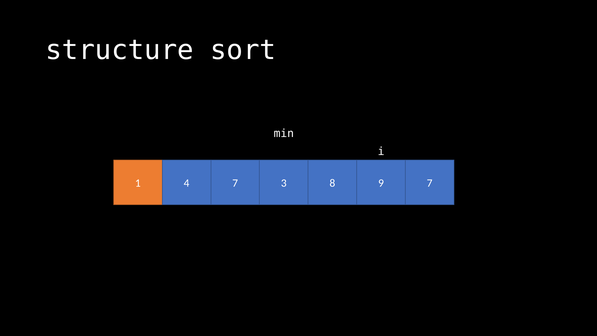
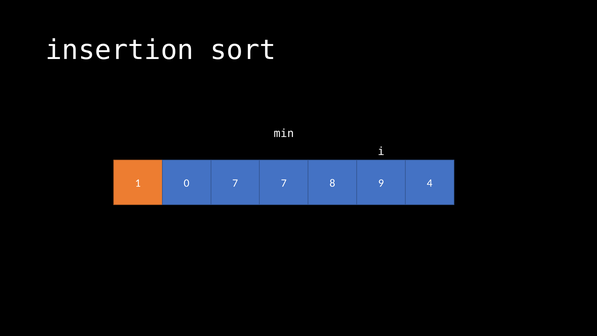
structure: structure -> insertion
4: 4 -> 0
7 3: 3 -> 7
9 7: 7 -> 4
